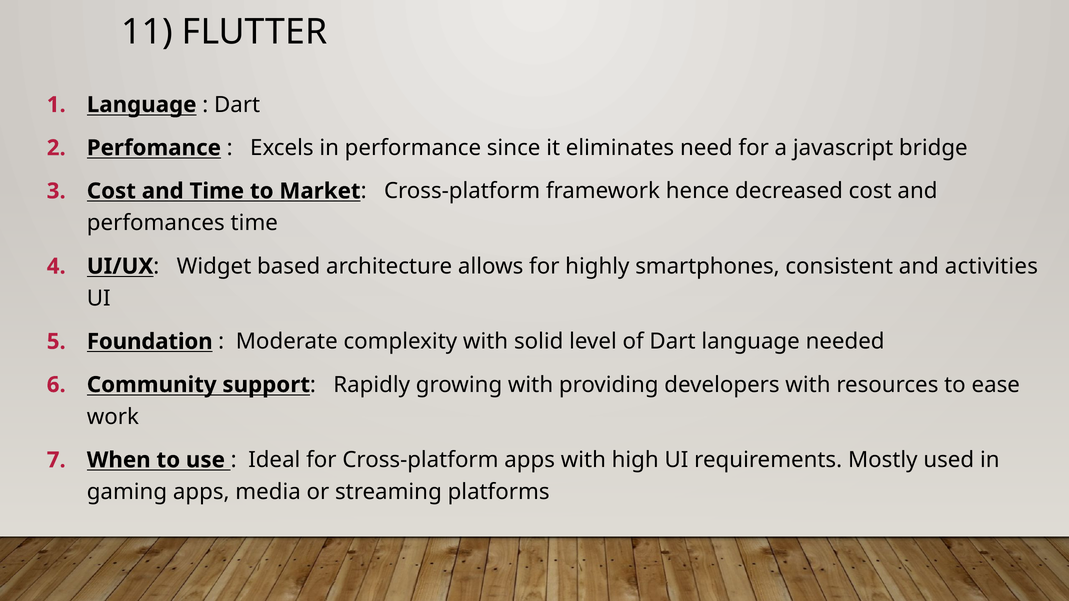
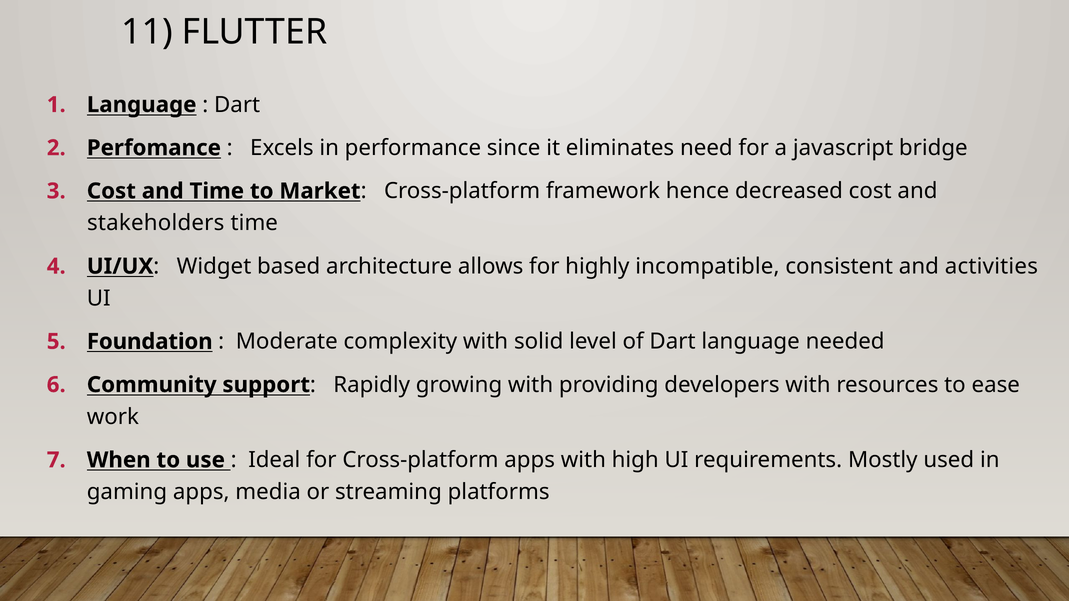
perfomances: perfomances -> stakeholders
smartphones: smartphones -> incompatible
